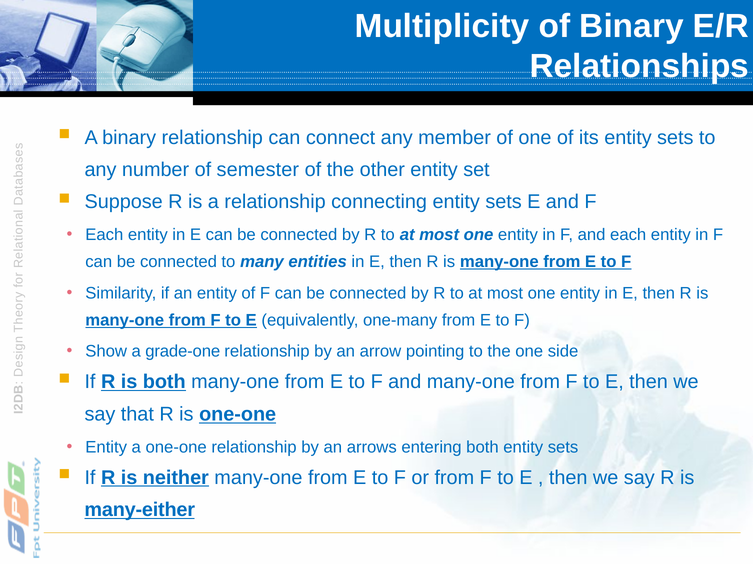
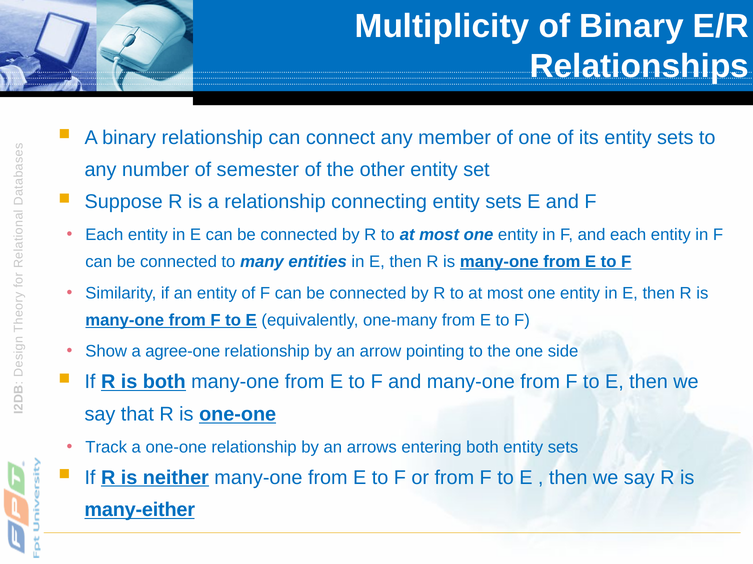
grade-one: grade-one -> agree-one
Entity at (106, 448): Entity -> Track
